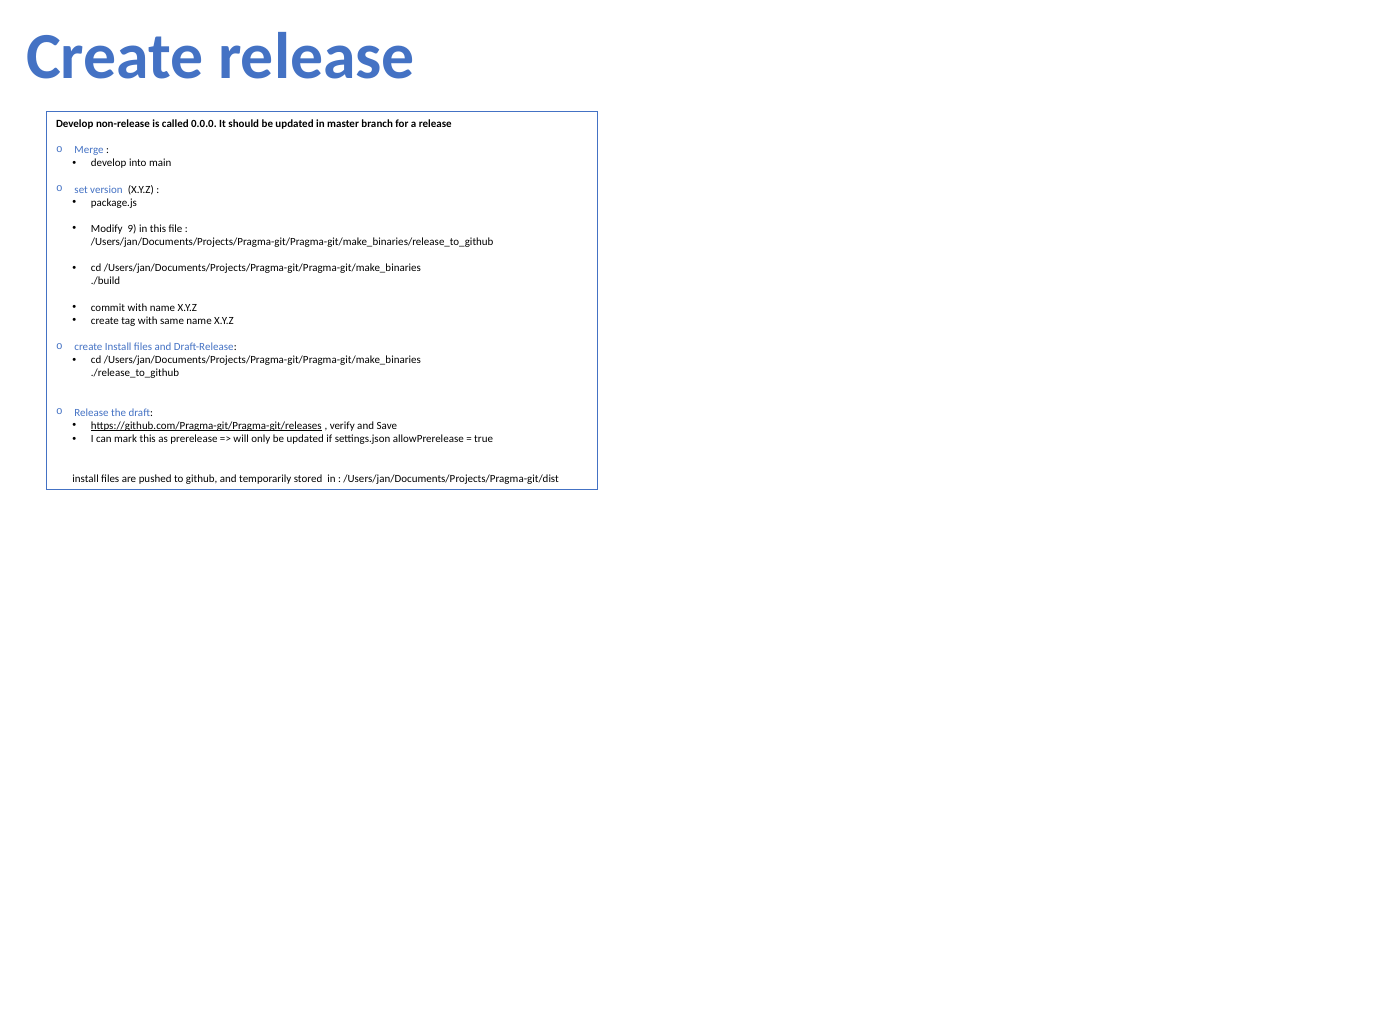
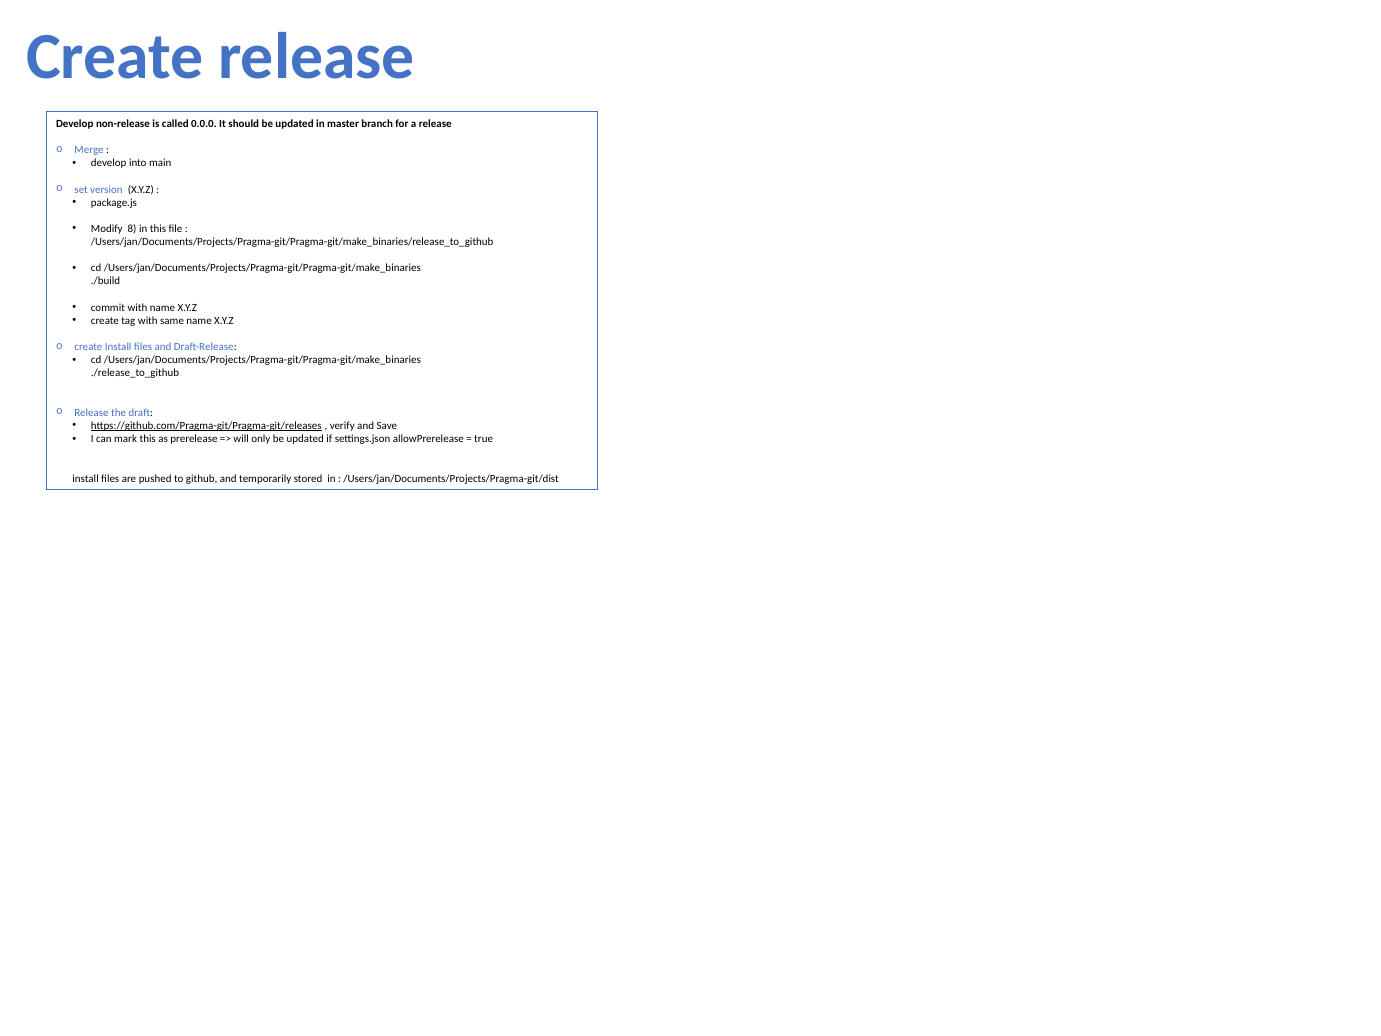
9: 9 -> 8
